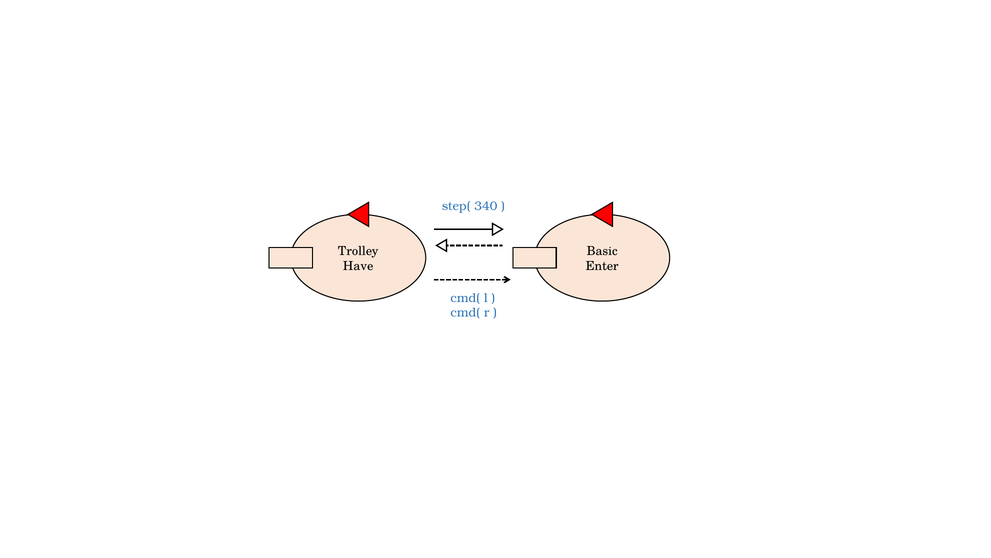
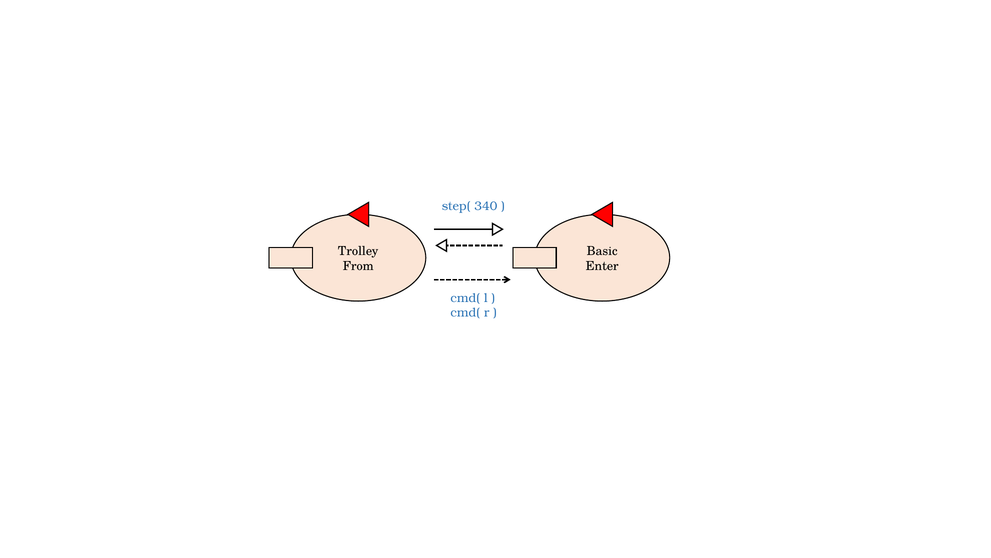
Have: Have -> From
